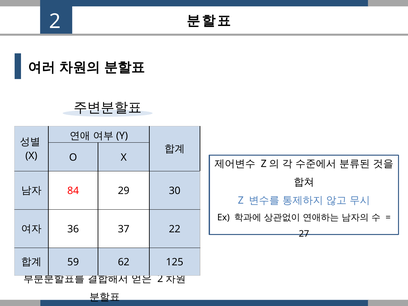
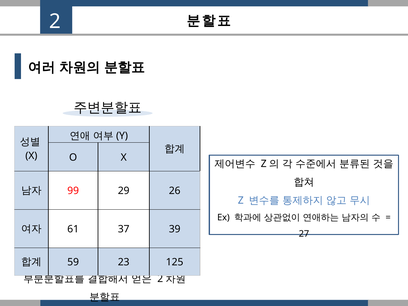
84: 84 -> 99
30: 30 -> 26
36: 36 -> 61
22: 22 -> 39
62: 62 -> 23
